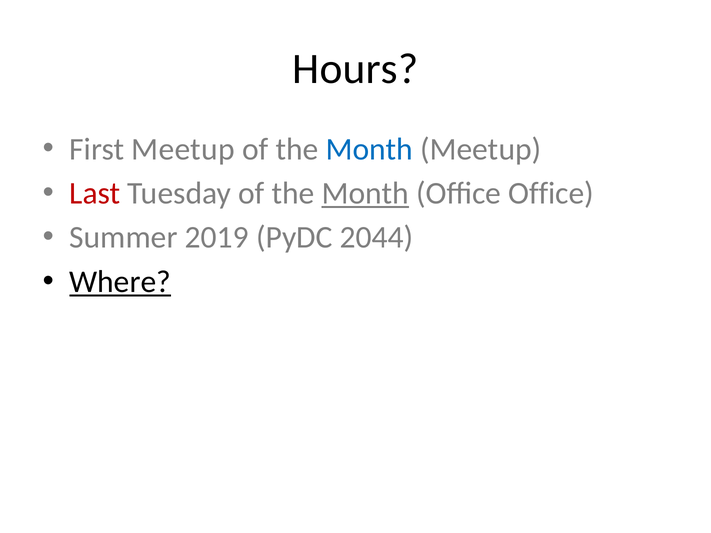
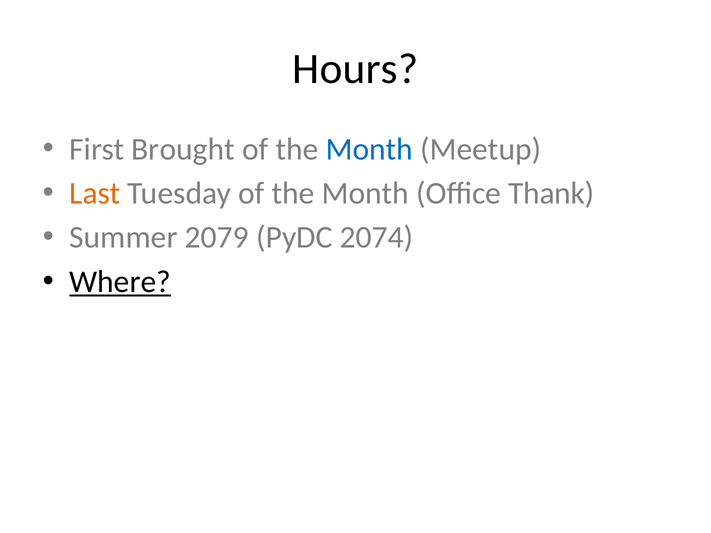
First Meetup: Meetup -> Brought
Last colour: red -> orange
Month at (365, 193) underline: present -> none
Office Office: Office -> Thank
2019: 2019 -> 2079
2044: 2044 -> 2074
